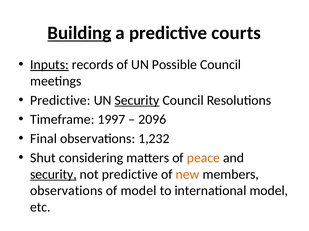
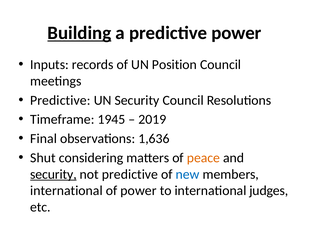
predictive courts: courts -> power
Inputs underline: present -> none
Possible: Possible -> Position
Security at (137, 101) underline: present -> none
1997: 1997 -> 1945
2096: 2096 -> 2019
1,232: 1,232 -> 1,636
new colour: orange -> blue
observations at (66, 191): observations -> international
of model: model -> power
international model: model -> judges
